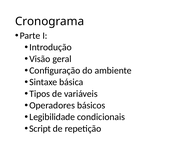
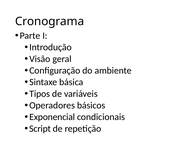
Legibilidade: Legibilidade -> Exponencial
